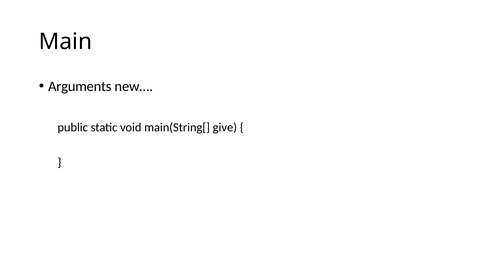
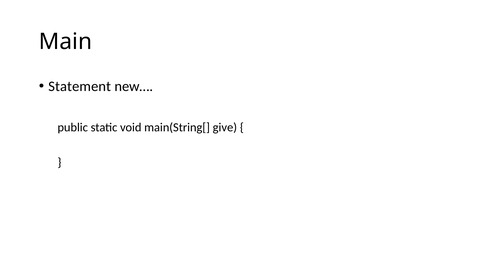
Arguments: Arguments -> Statement
